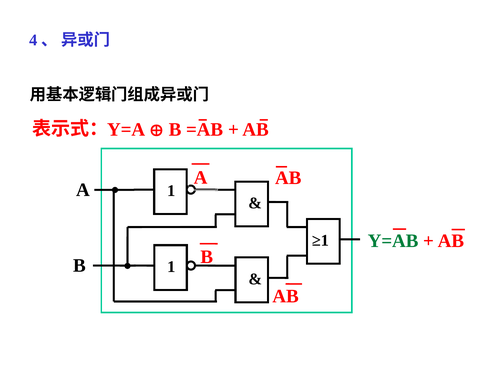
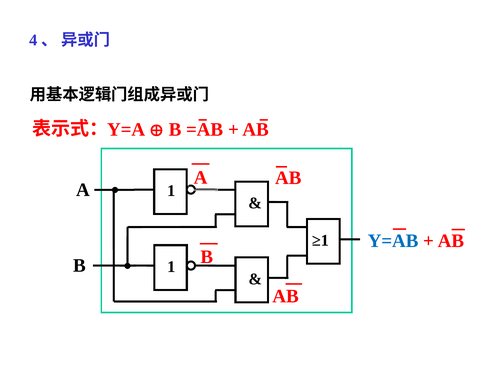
Y=AB colour: green -> blue
